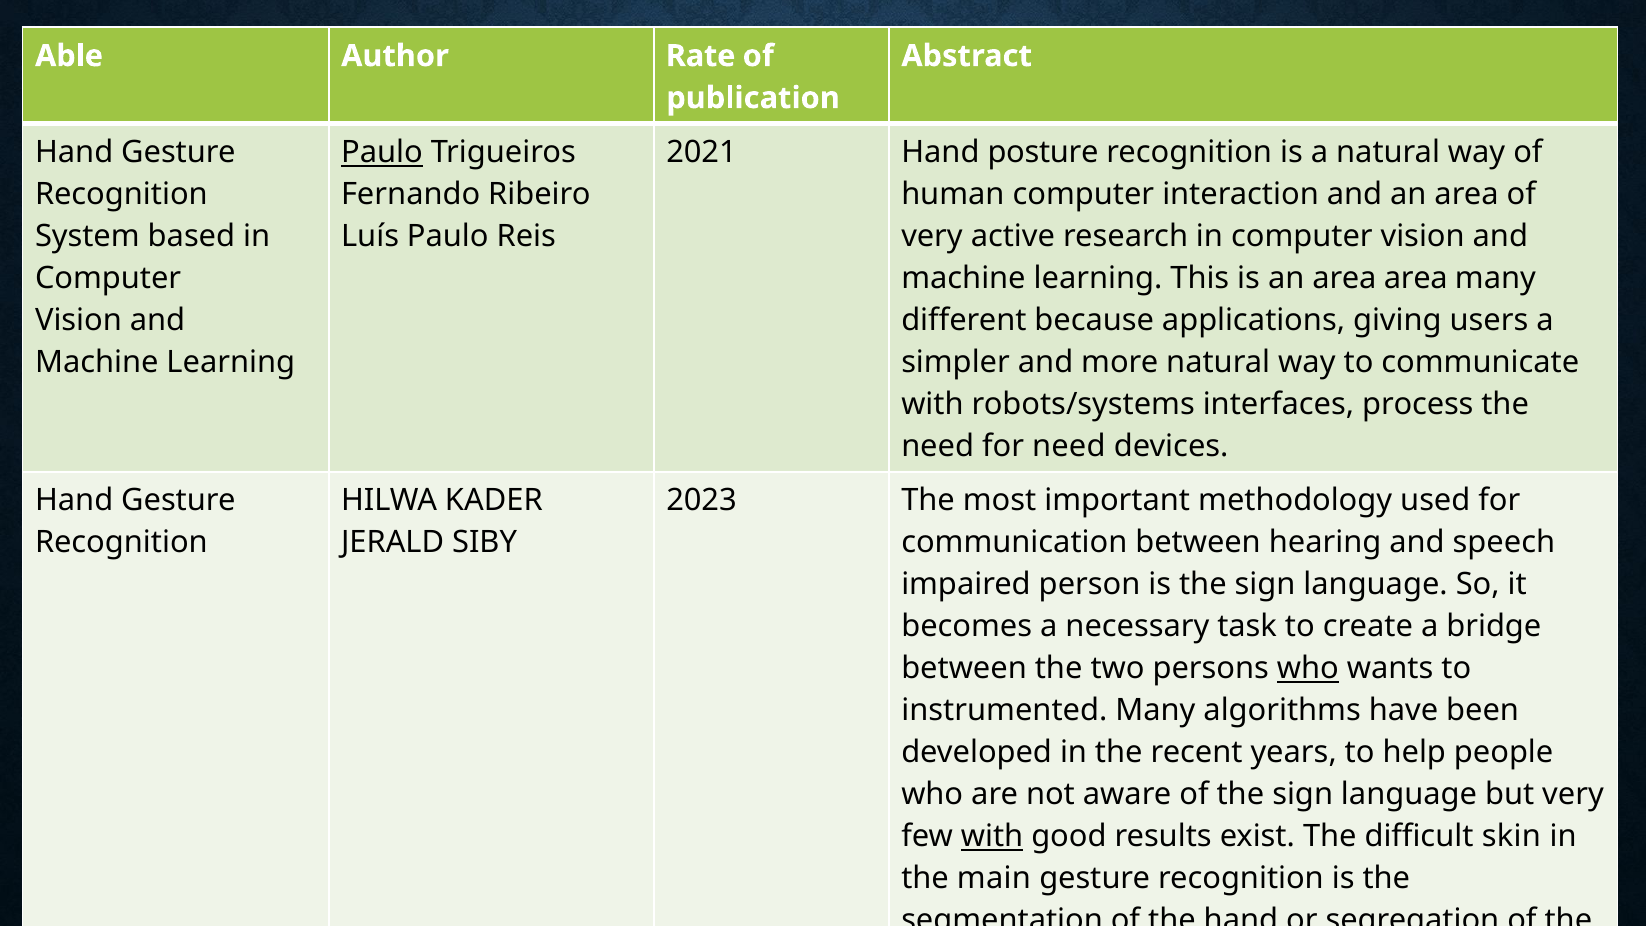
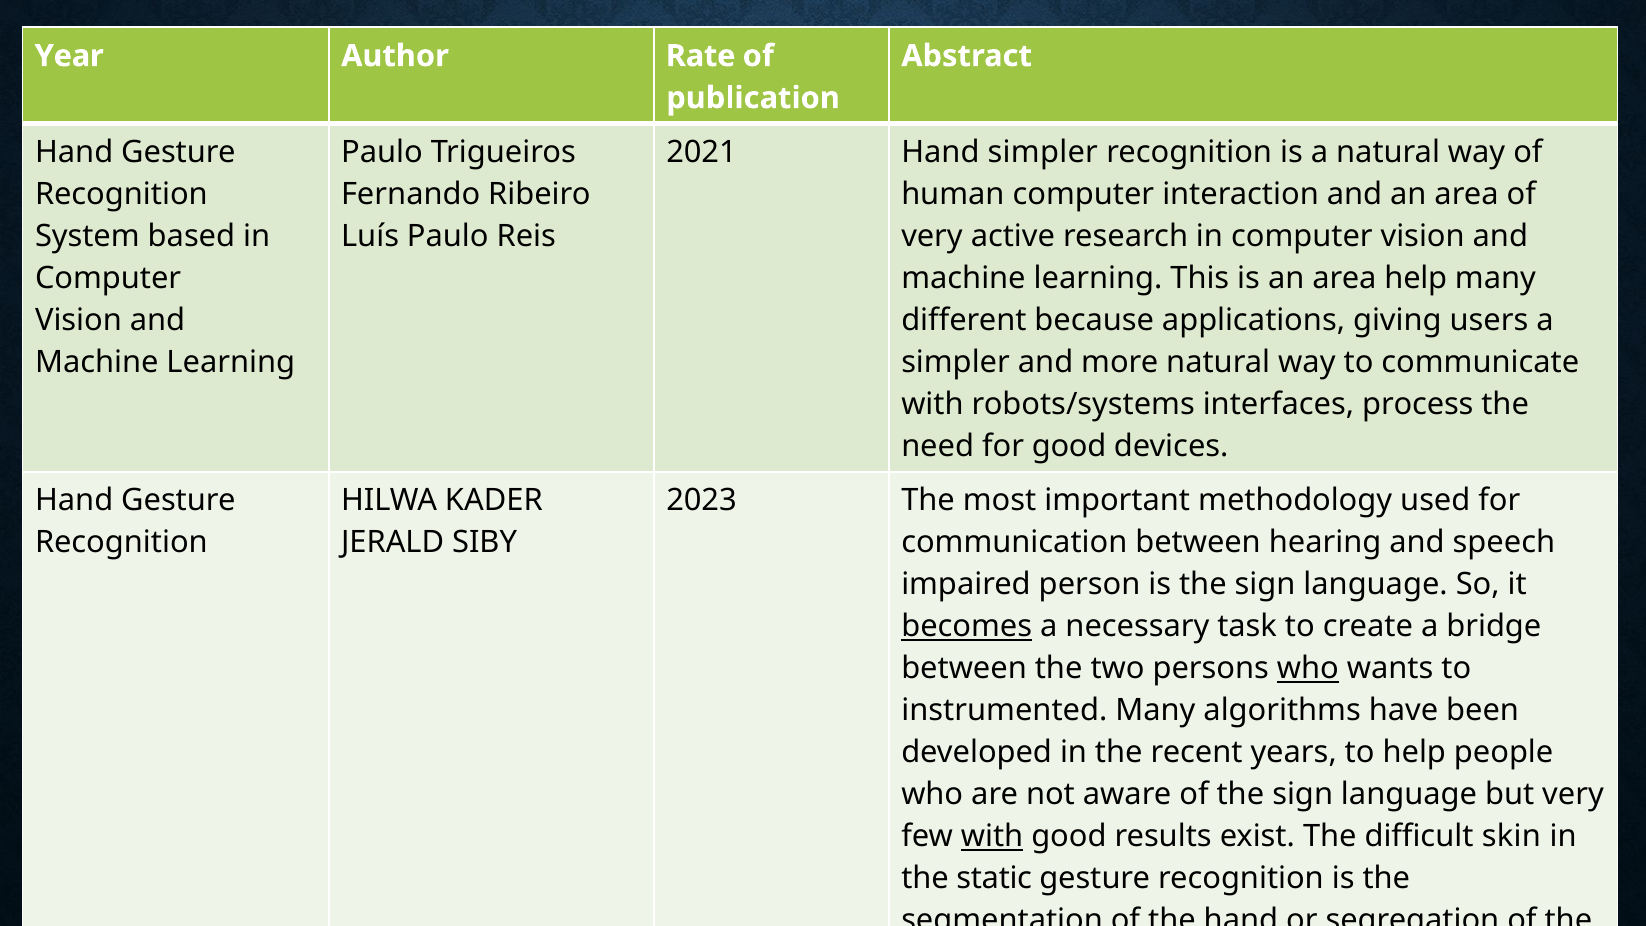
Able: Able -> Year
Paulo at (382, 152) underline: present -> none
Hand posture: posture -> simpler
area area: area -> help
for need: need -> good
becomes underline: none -> present
main: main -> static
